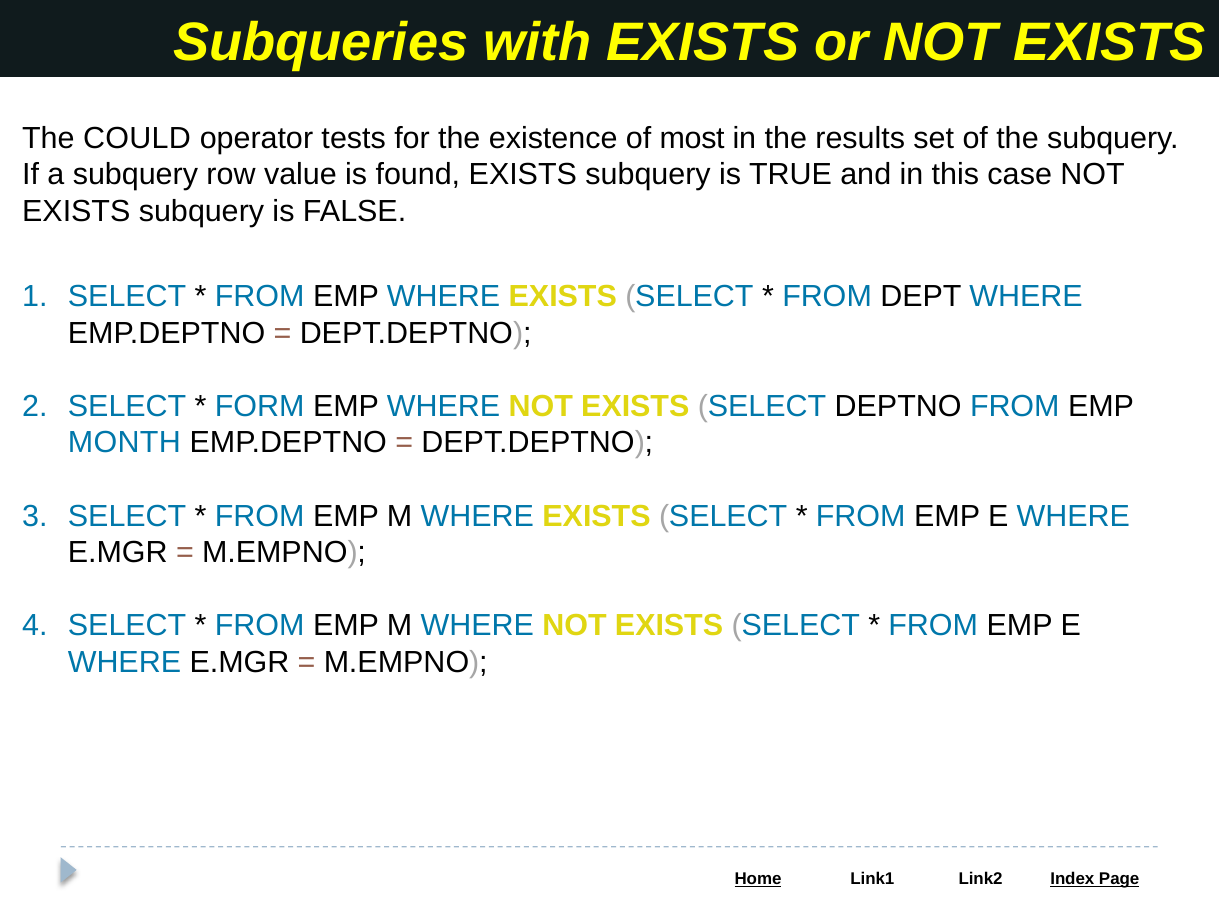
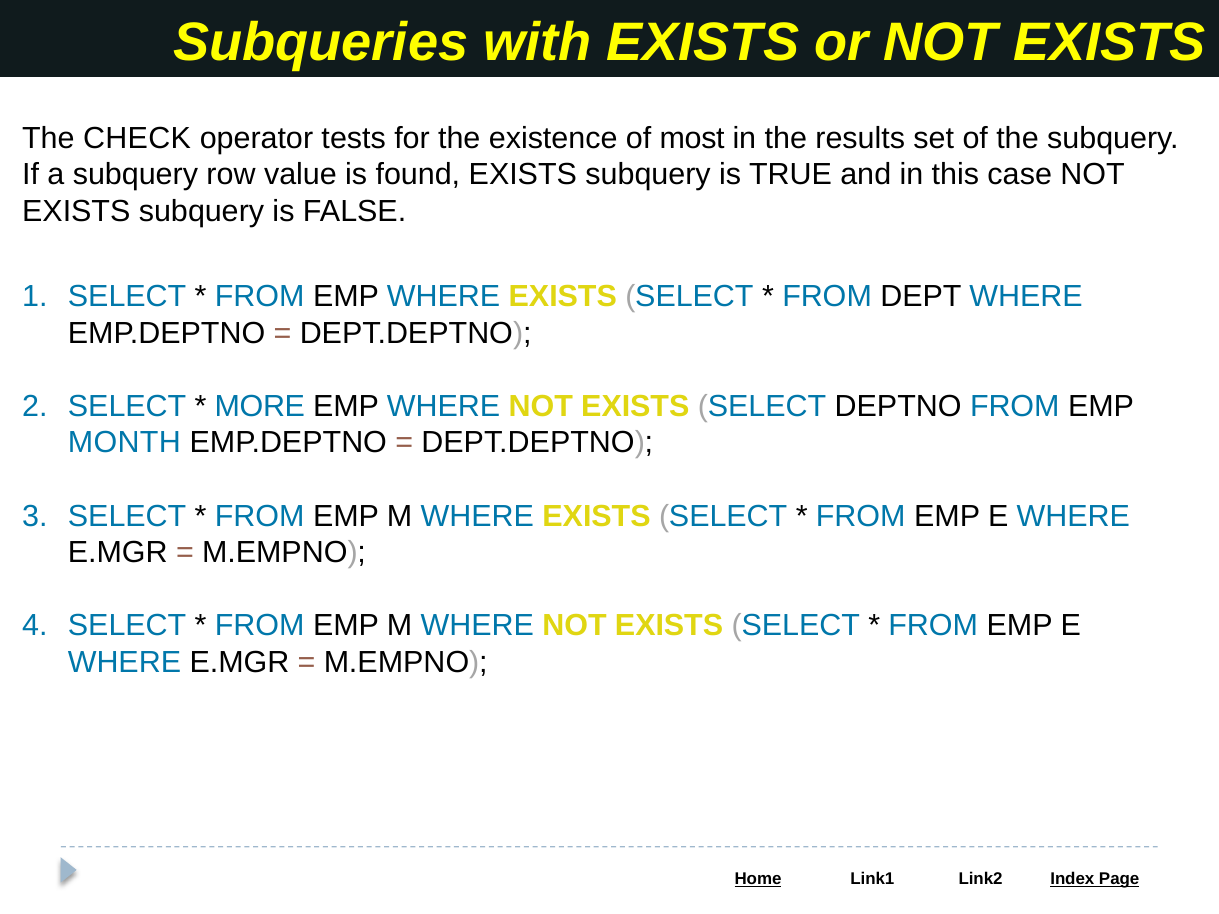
COULD: COULD -> CHECK
FORM: FORM -> MORE
